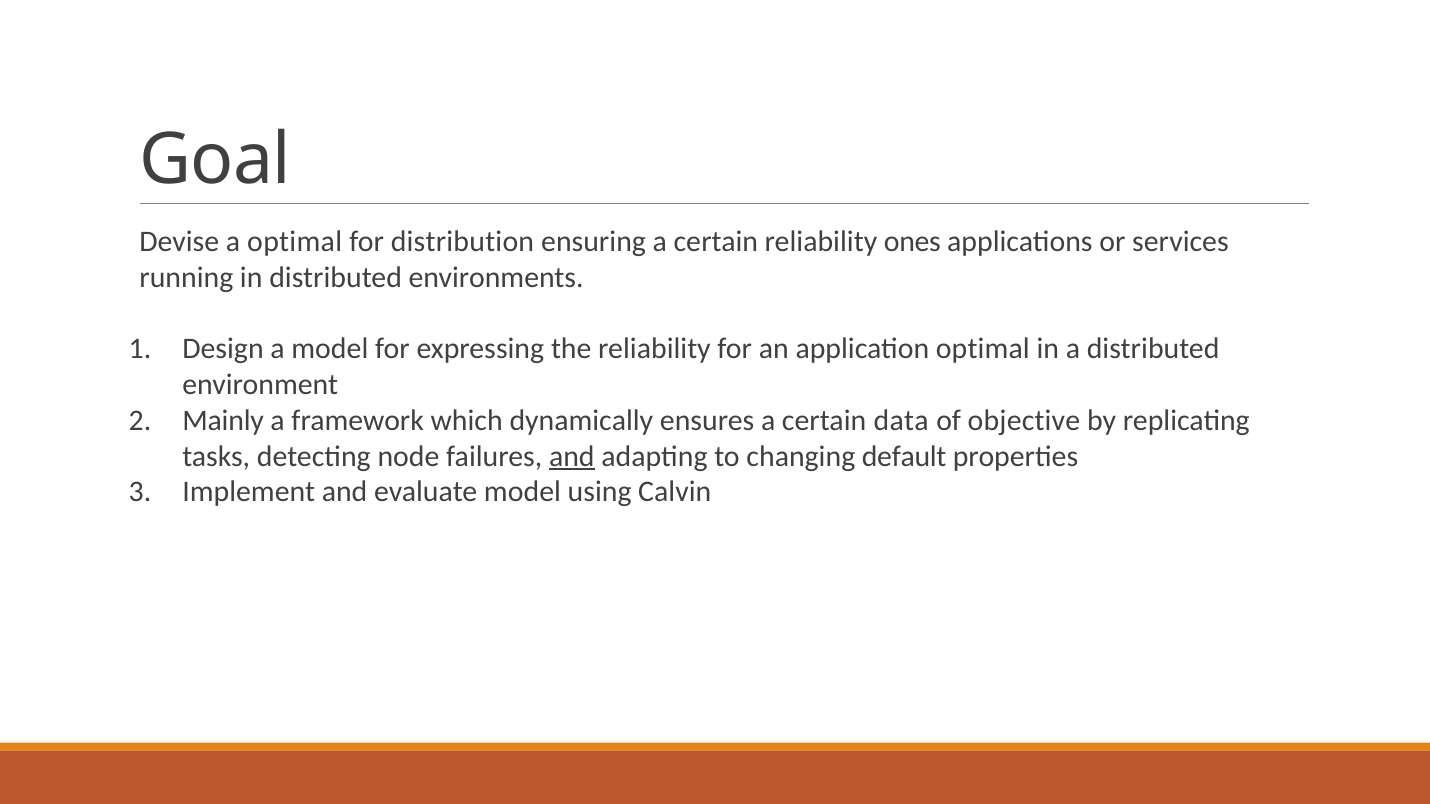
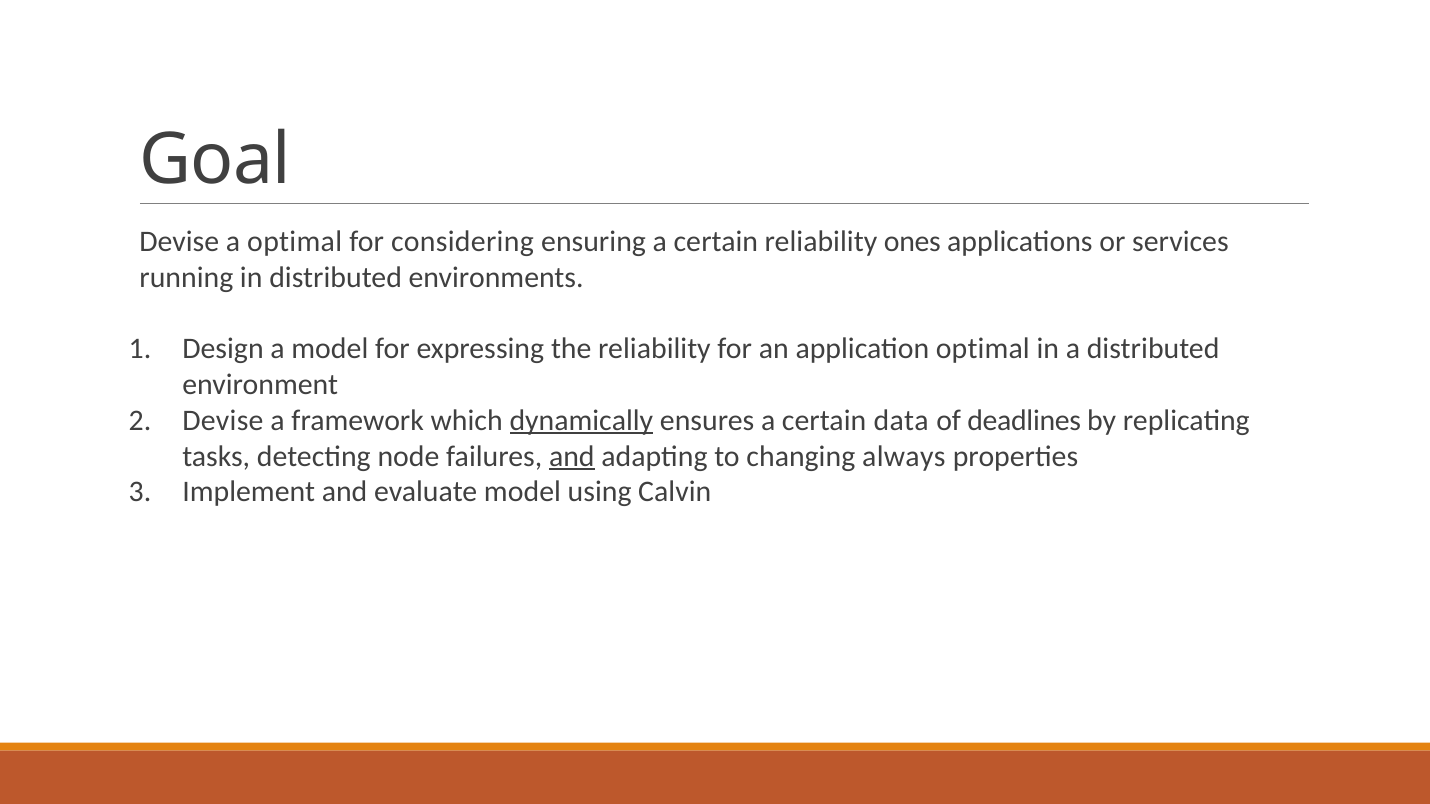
distribution: distribution -> considering
Mainly at (223, 421): Mainly -> Devise
dynamically underline: none -> present
objective: objective -> deadlines
default: default -> always
